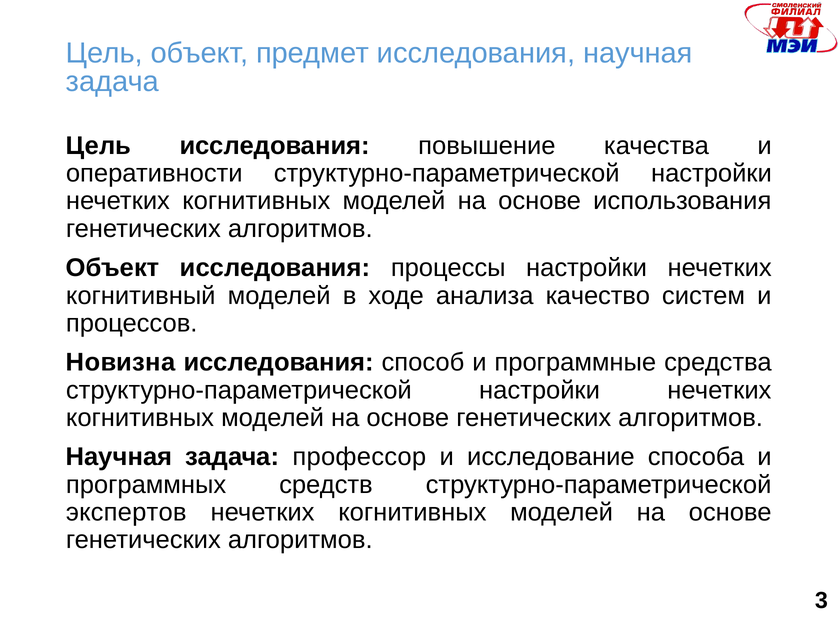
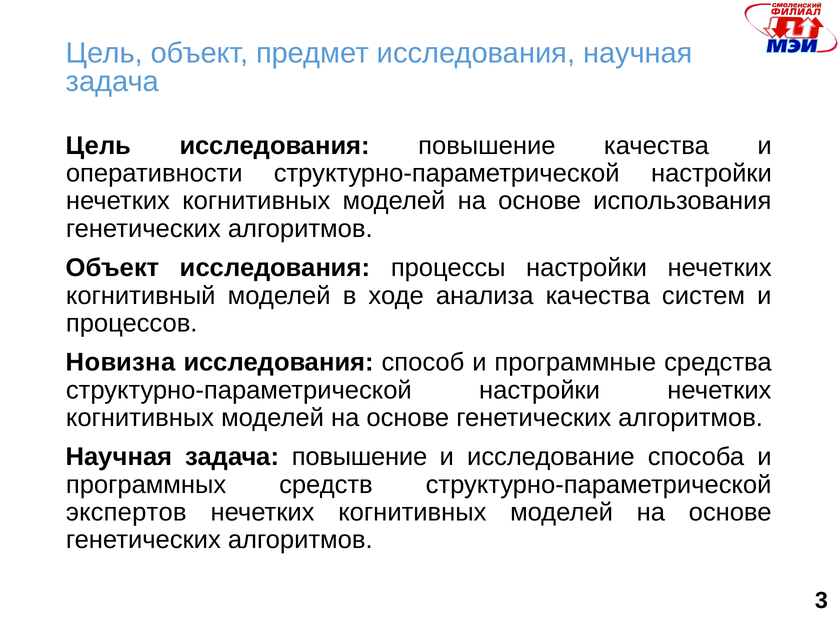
анализа качество: качество -> качества
задача профессор: профессор -> повышение
